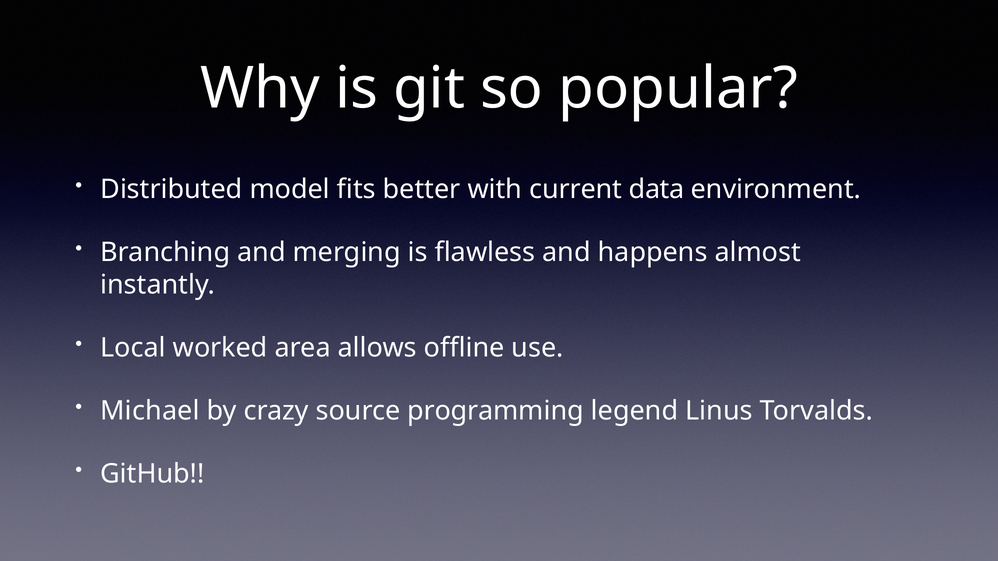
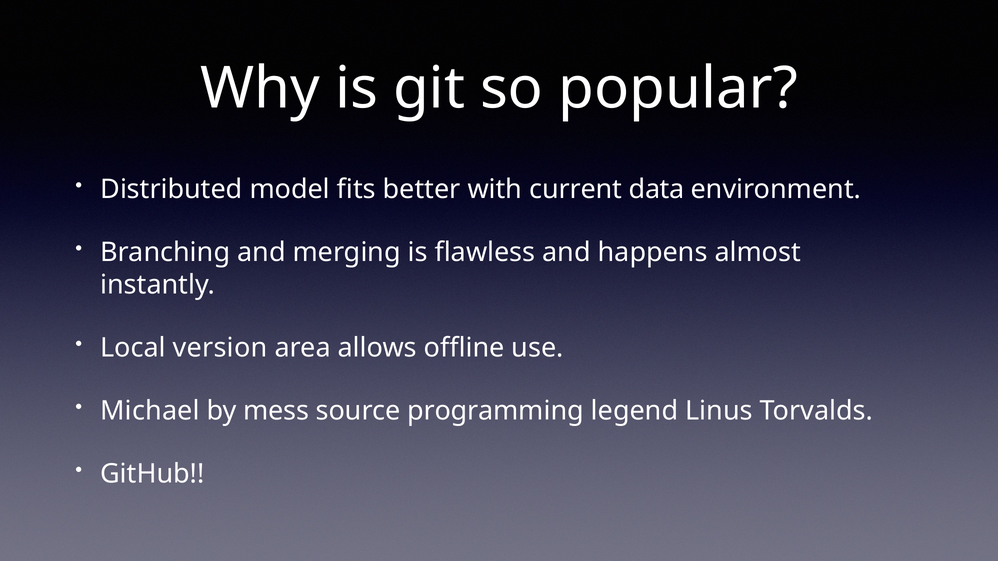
worked: worked -> version
crazy: crazy -> mess
